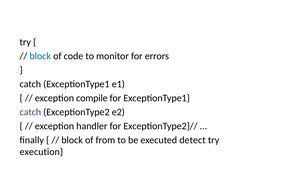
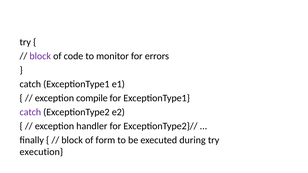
block at (40, 56) colour: blue -> purple
from: from -> form
detect: detect -> during
